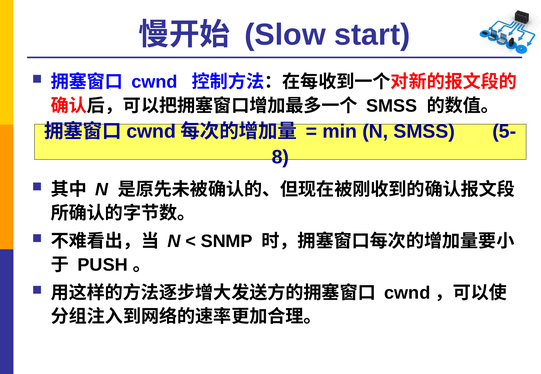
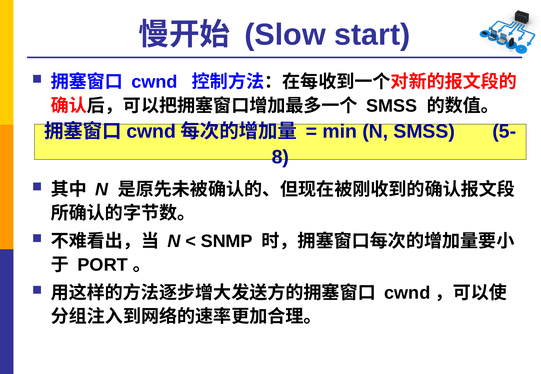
PUSH: PUSH -> PORT
